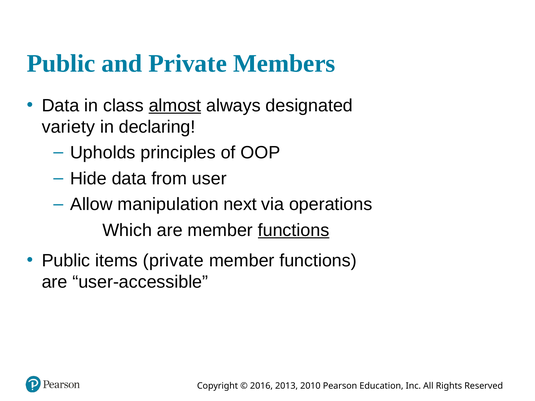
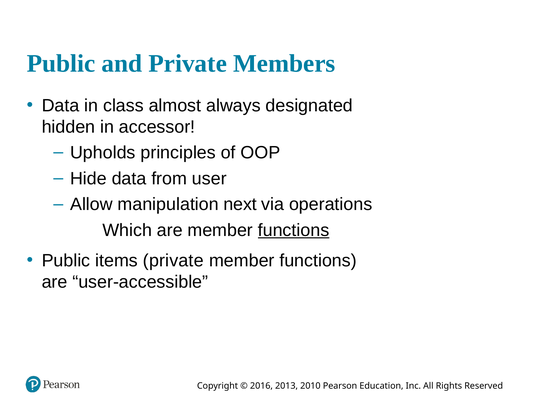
almost underline: present -> none
variety: variety -> hidden
declaring: declaring -> accessor
